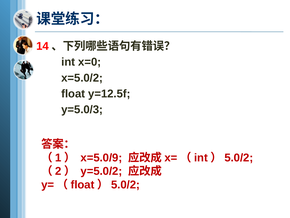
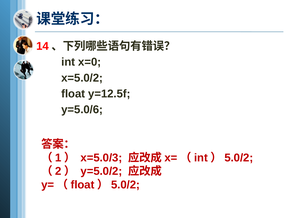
y=5.0/3: y=5.0/3 -> y=5.0/6
x=5.0/9: x=5.0/9 -> x=5.0/3
